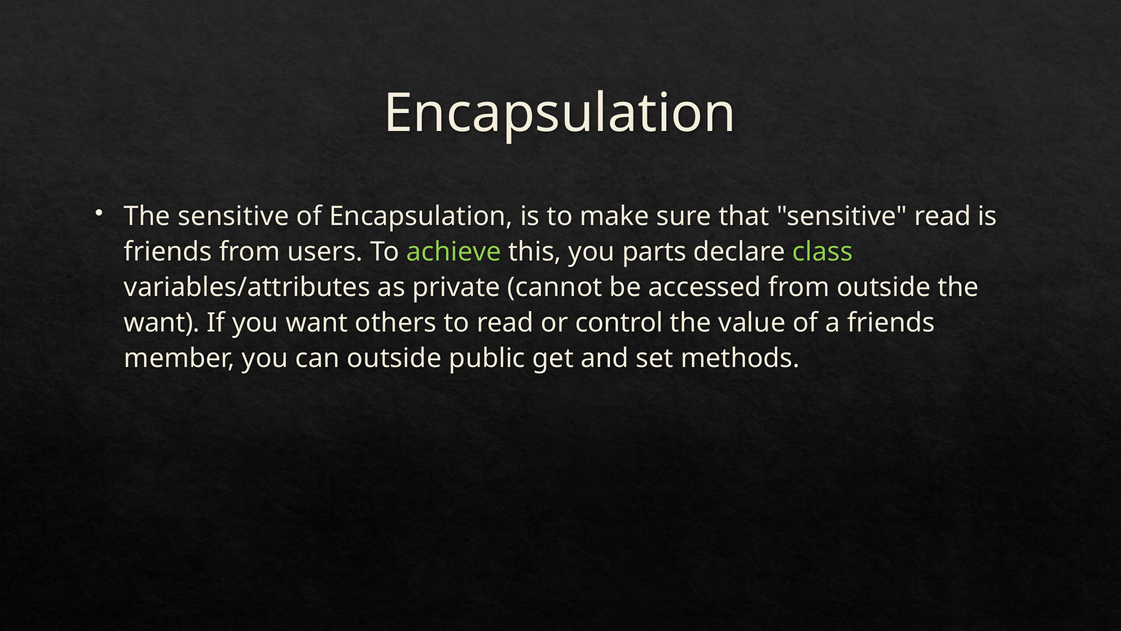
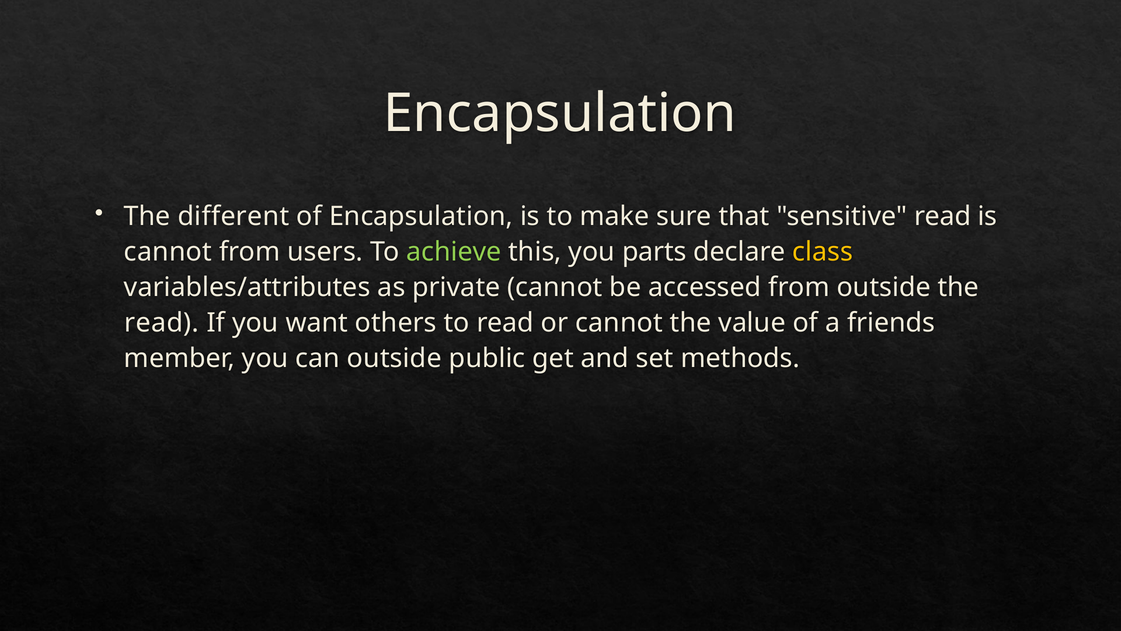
The sensitive: sensitive -> different
friends at (168, 252): friends -> cannot
class colour: light green -> yellow
want at (162, 323): want -> read
or control: control -> cannot
